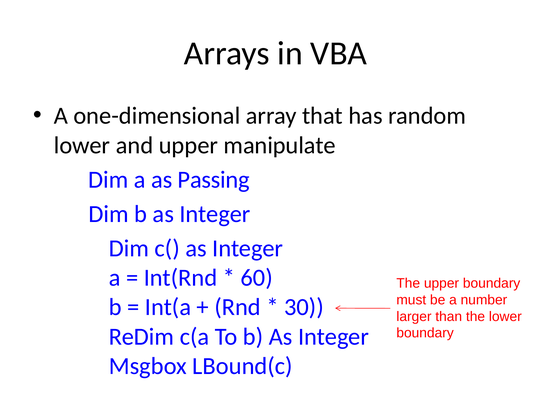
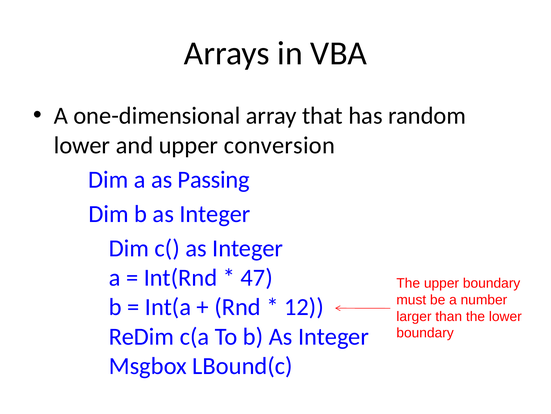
manipulate: manipulate -> conversion
60: 60 -> 47
30: 30 -> 12
